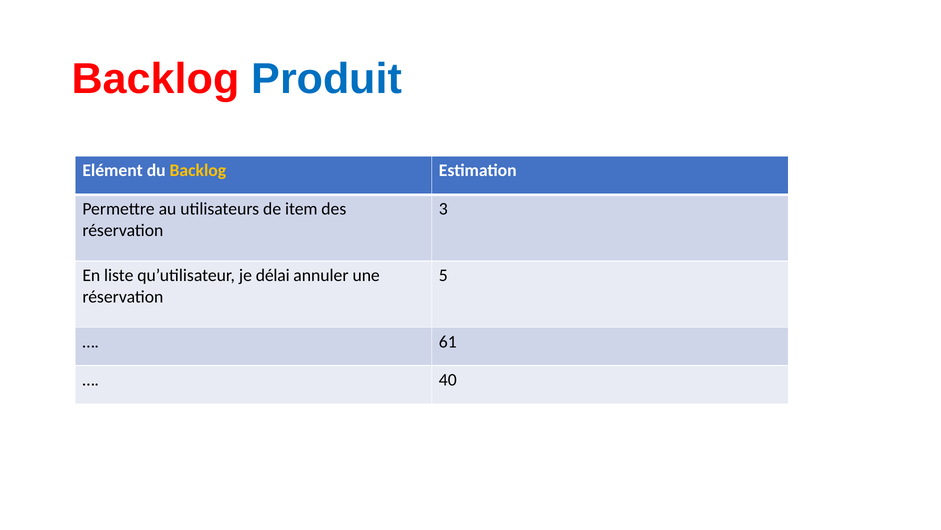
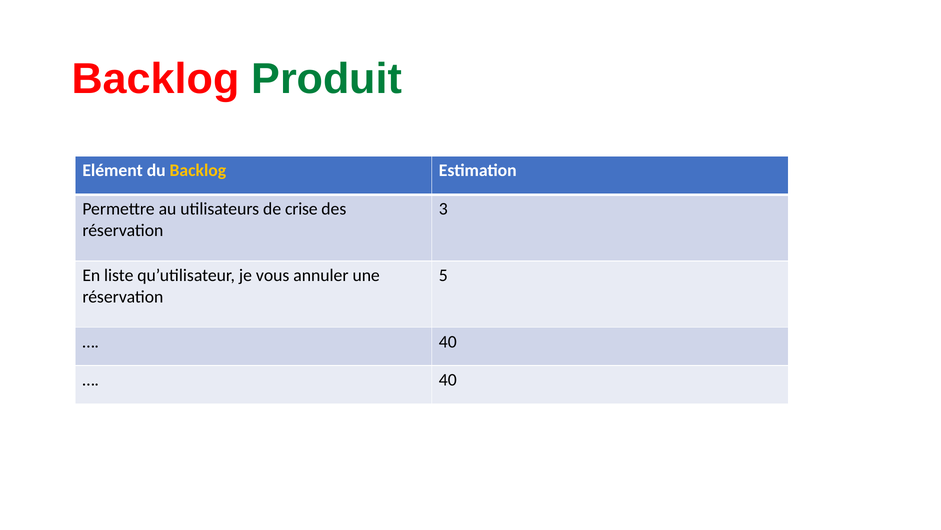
Produit colour: blue -> green
item: item -> crise
délai: délai -> vous
61 at (448, 341): 61 -> 40
